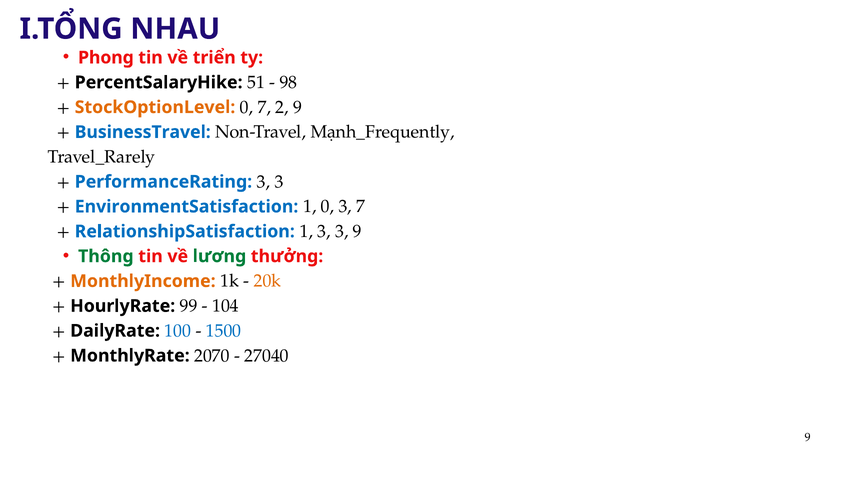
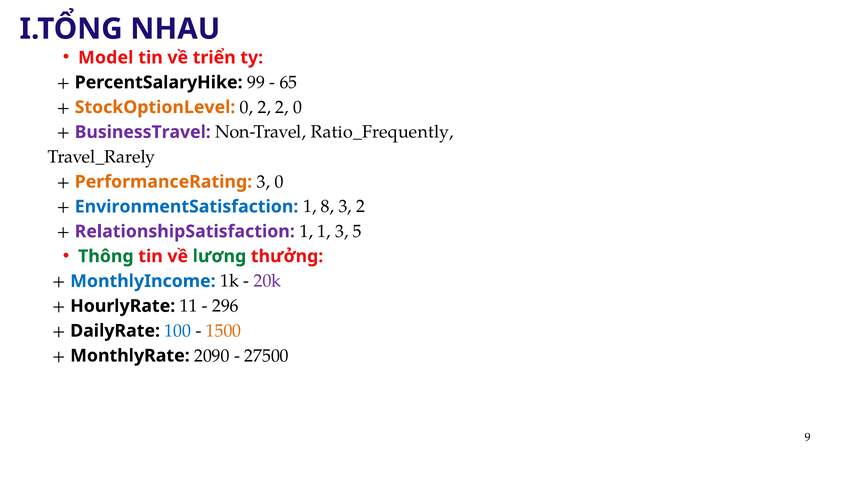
Phong: Phong -> Model
51: 51 -> 99
98: 98 -> 65
0 7: 7 -> 2
2 9: 9 -> 0
BusinessTravel colour: blue -> purple
Mạnh_Frequently: Mạnh_Frequently -> Ratio_Frequently
PerformanceRating colour: blue -> orange
3 at (279, 182): 3 -> 0
1 0: 0 -> 8
3 7: 7 -> 2
RelationshipSatisfaction colour: blue -> purple
1 3: 3 -> 1
3 9: 9 -> 5
MonthlyIncome colour: orange -> blue
20k colour: orange -> purple
99: 99 -> 11
104: 104 -> 296
1500 colour: blue -> orange
2070: 2070 -> 2090
27040: 27040 -> 27500
